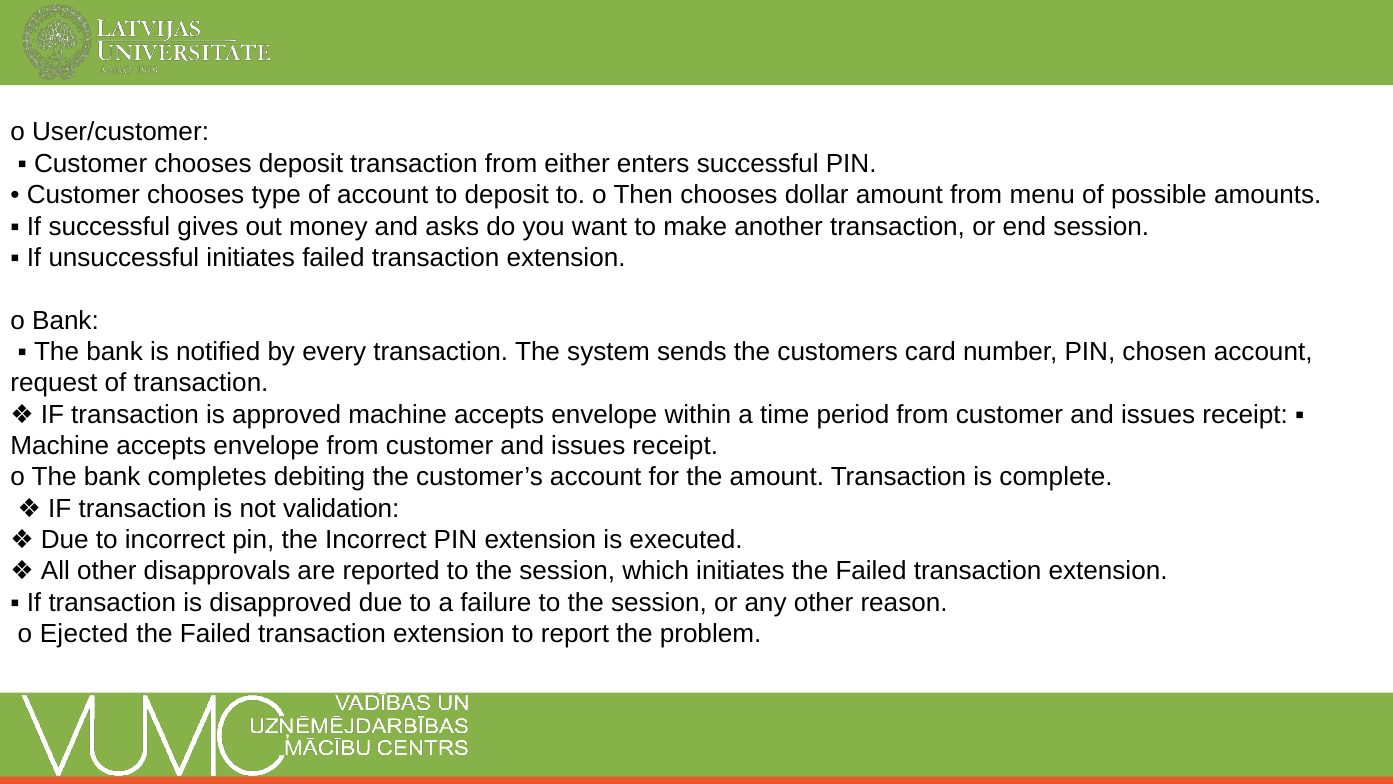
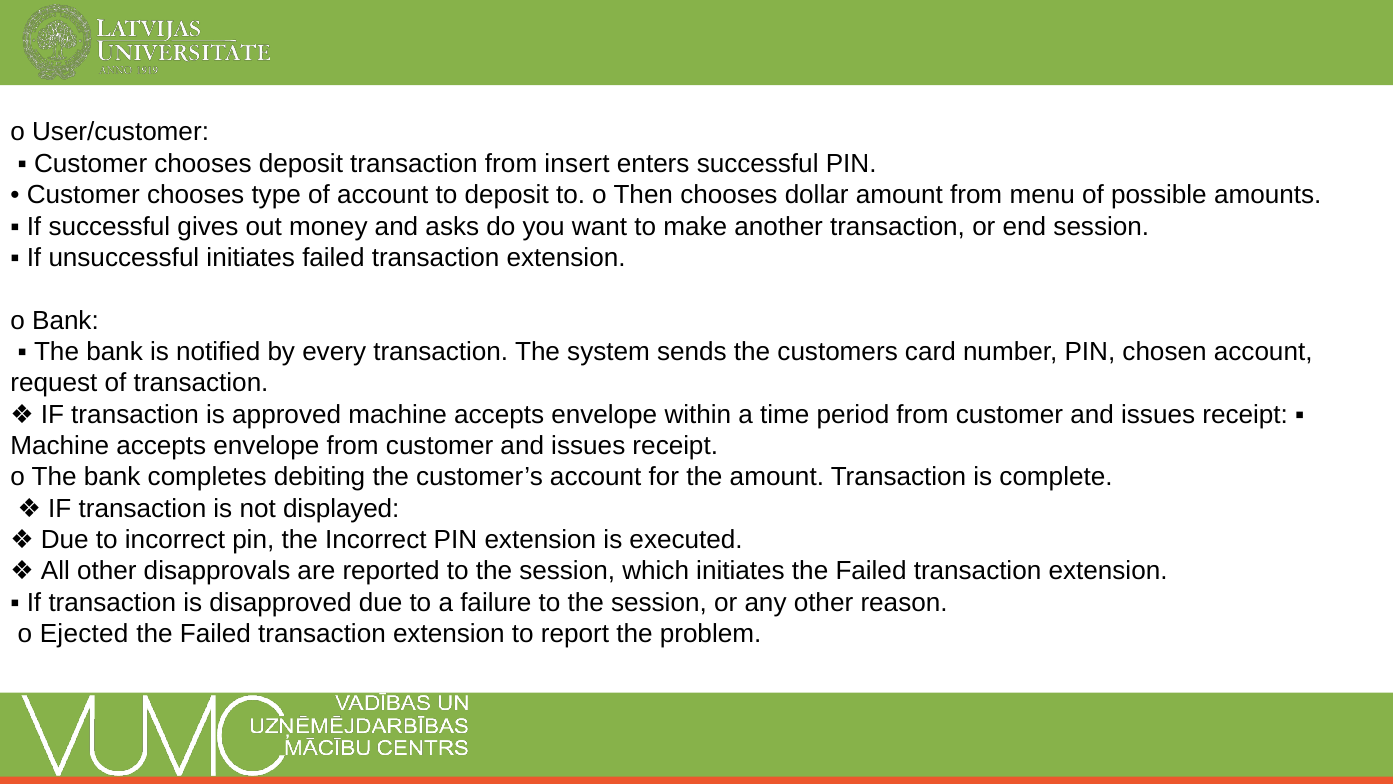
either: either -> insert
validation: validation -> displayed
